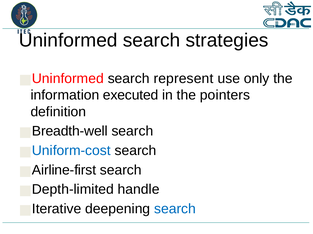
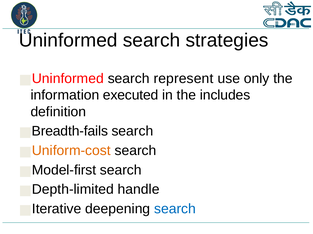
pointers: pointers -> includes
Breadth-well: Breadth-well -> Breadth-fails
Uniform-cost colour: blue -> orange
Airline-first: Airline-first -> Model-first
